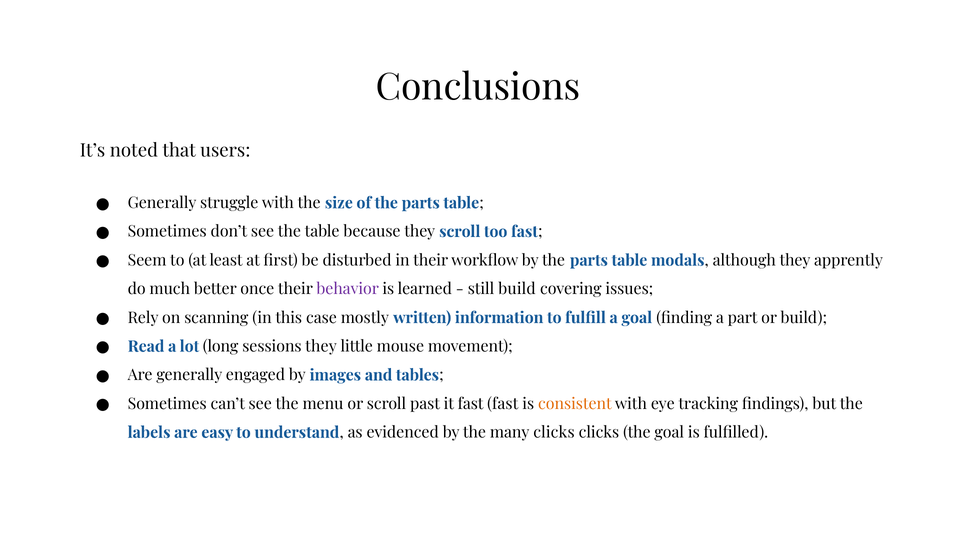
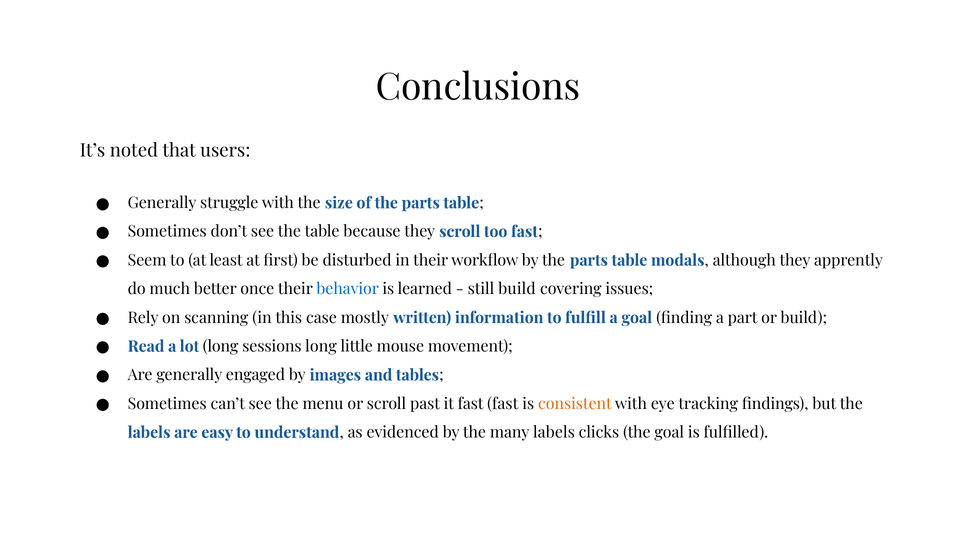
behavior colour: purple -> blue
sessions they: they -> long
many clicks: clicks -> labels
